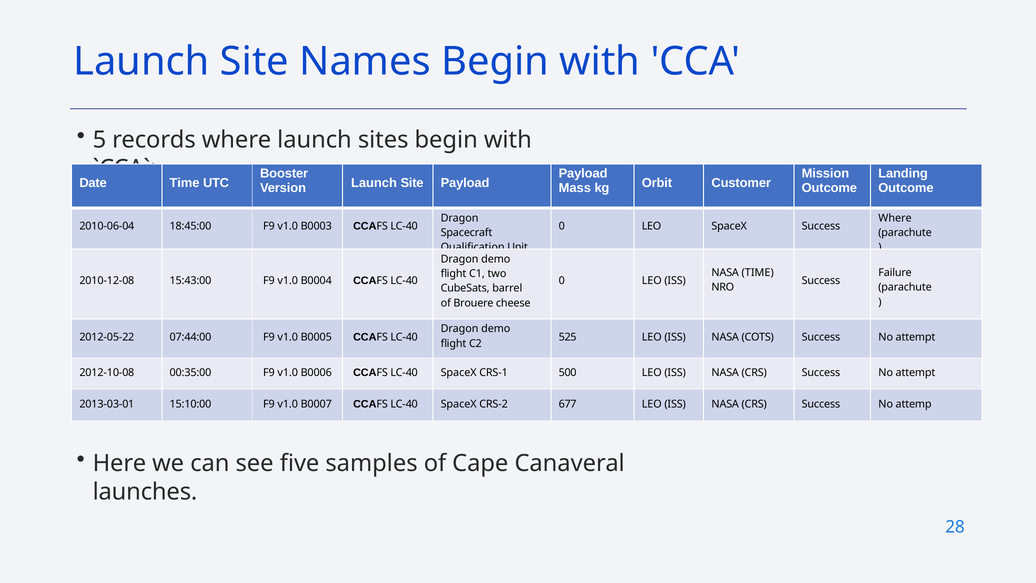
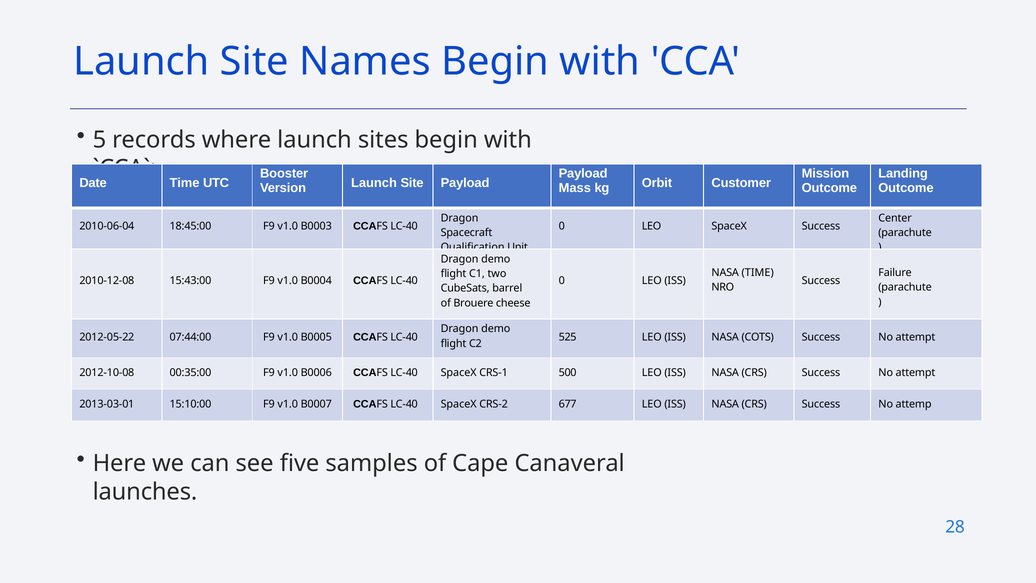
Where at (895, 218): Where -> Center
